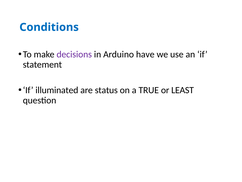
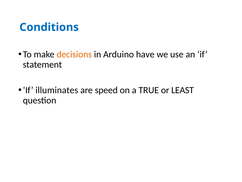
decisions colour: purple -> orange
illuminated: illuminated -> illuminates
status: status -> speed
